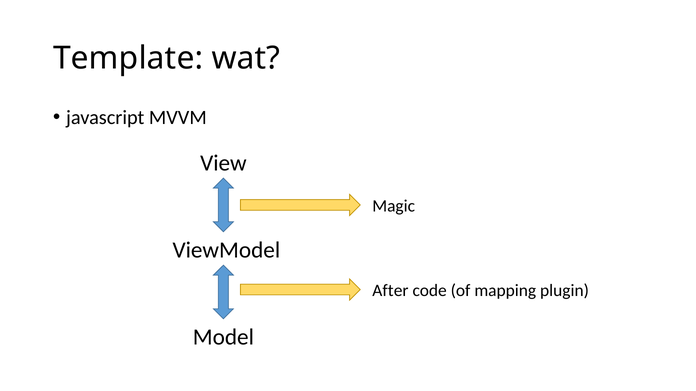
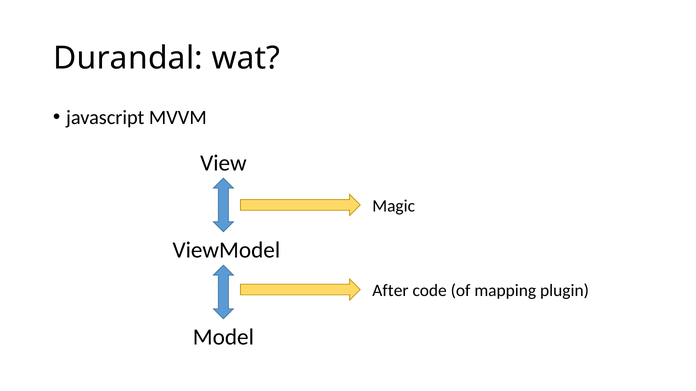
Template: Template -> Durandal
